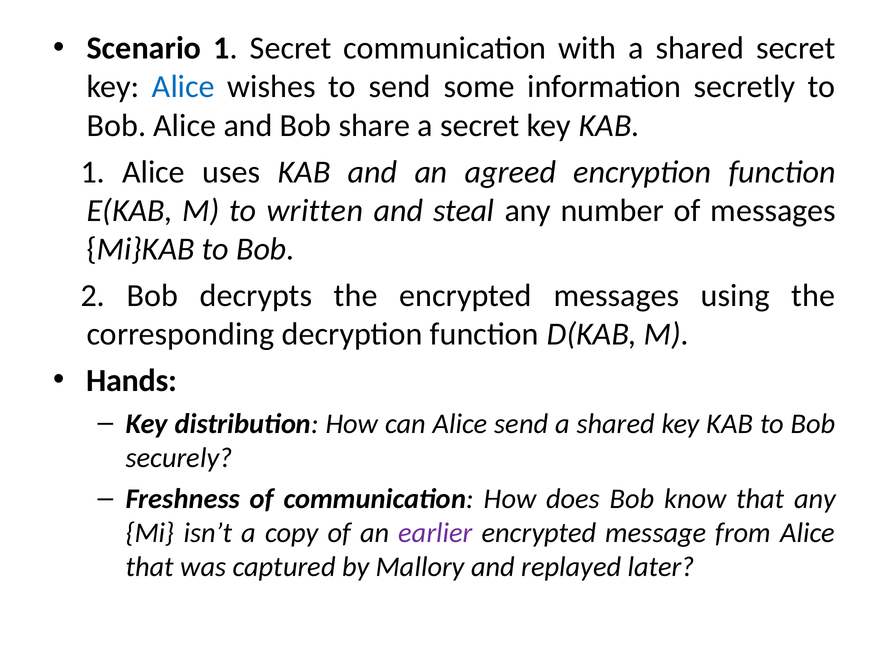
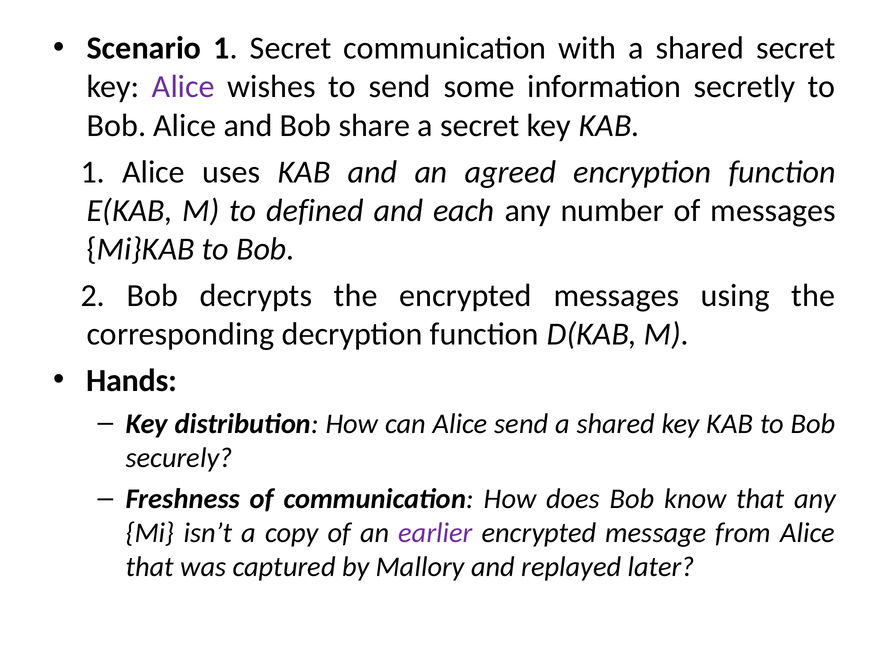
Alice at (183, 87) colour: blue -> purple
written: written -> defined
steal: steal -> each
